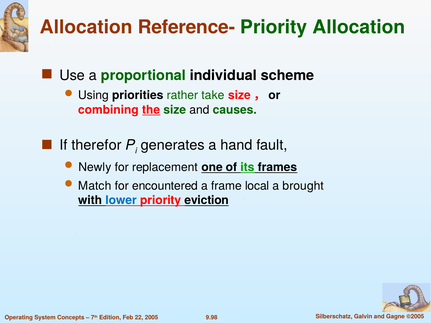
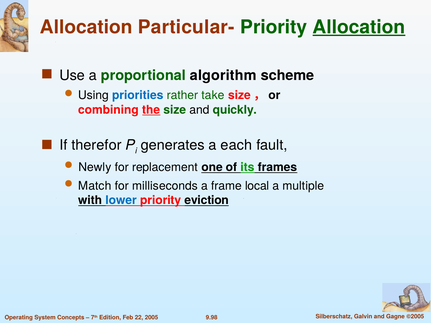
Reference-: Reference- -> Particular-
Allocation at (359, 27) underline: none -> present
individual: individual -> algorithm
priorities colour: black -> blue
causes: causes -> quickly
hand: hand -> each
encountered: encountered -> milliseconds
brought: brought -> multiple
